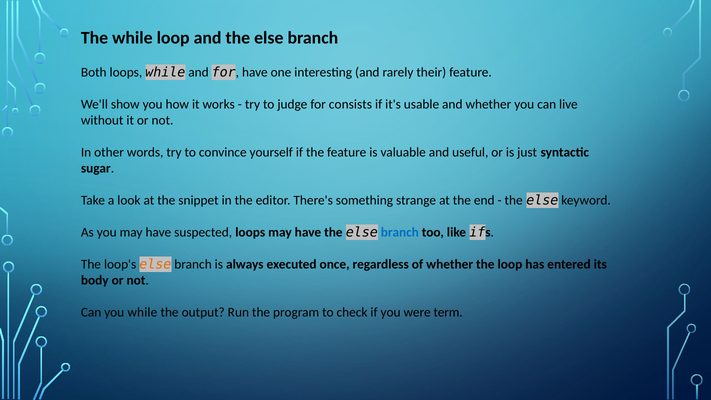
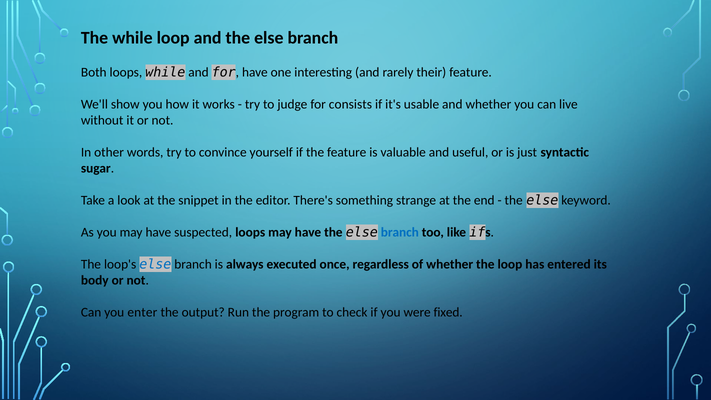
else at (155, 264) colour: orange -> blue
you while: while -> enter
term: term -> fixed
